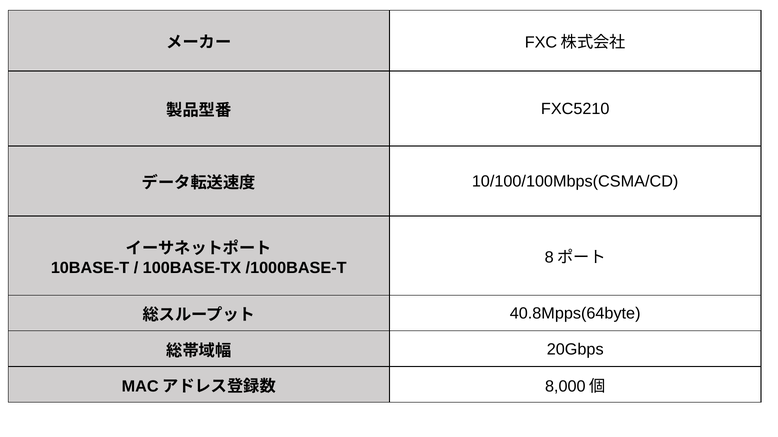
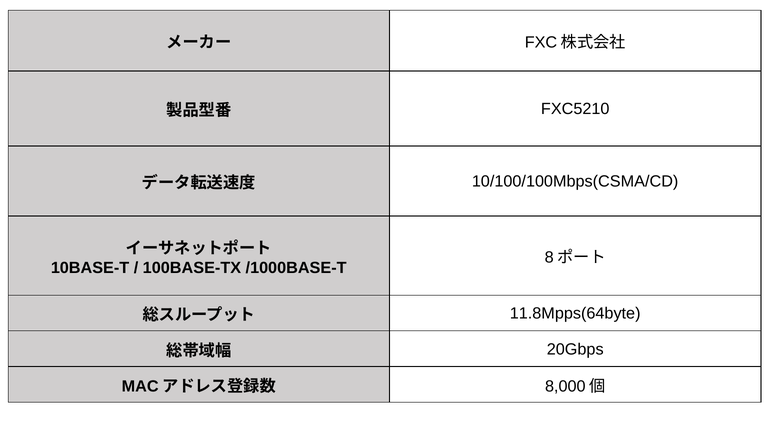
40.8Mpps(64byte: 40.8Mpps(64byte -> 11.8Mpps(64byte
